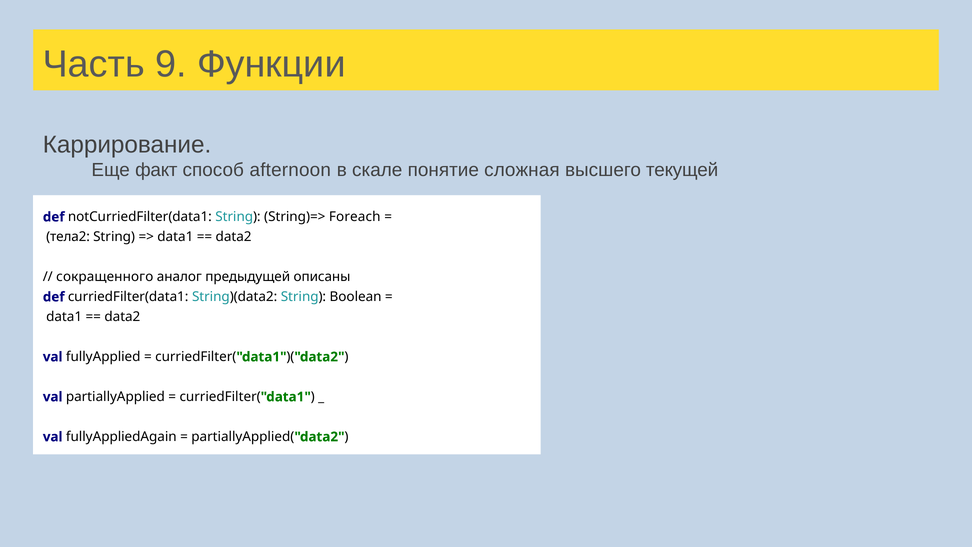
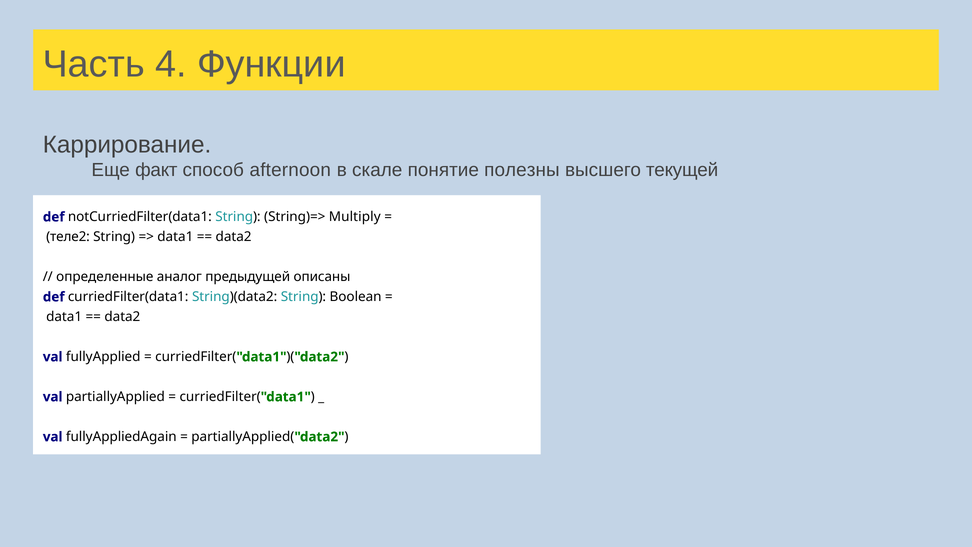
9: 9 -> 4
сложная: сложная -> полезны
Foreach: Foreach -> Multiply
тела2: тела2 -> теле2
сокращенного: сокращенного -> определенные
